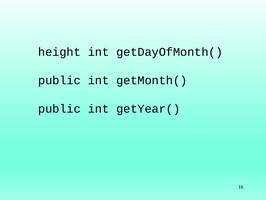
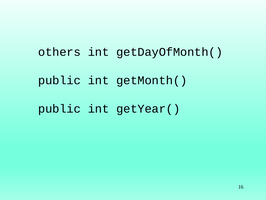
height: height -> others
